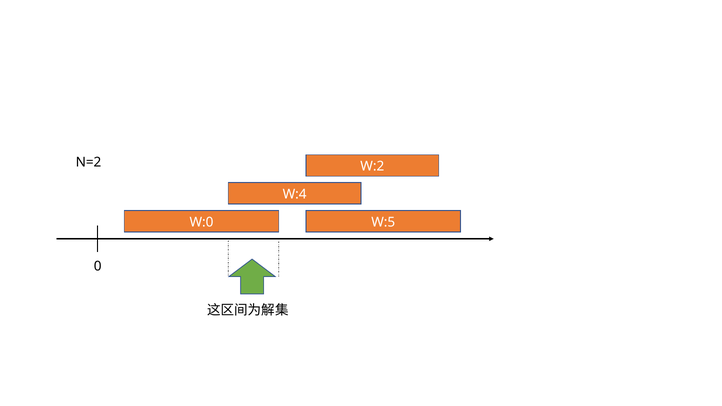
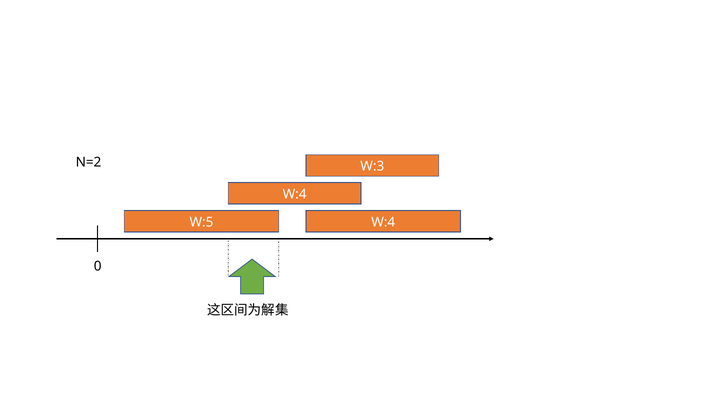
W:2: W:2 -> W:3
W:0: W:0 -> W:5
W:5 at (383, 222): W:5 -> W:4
